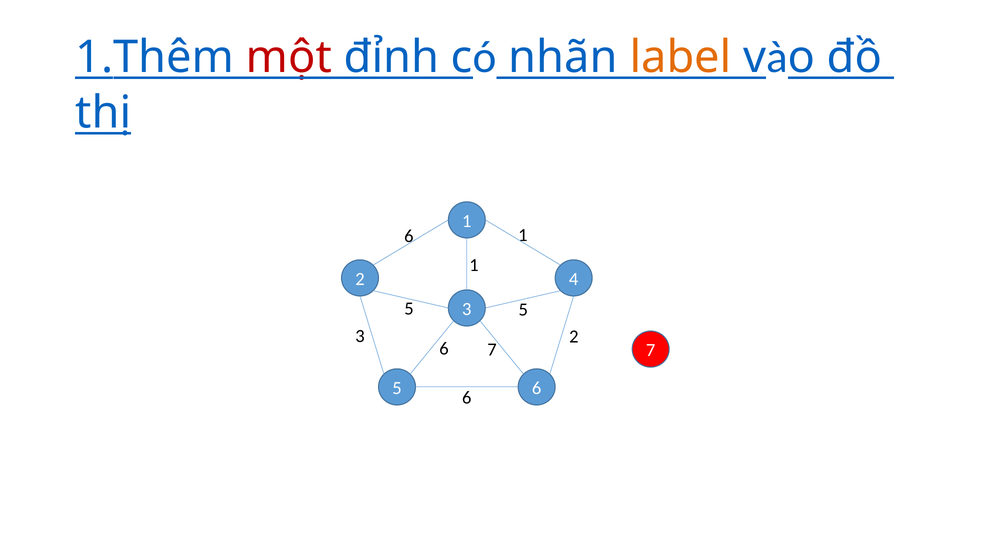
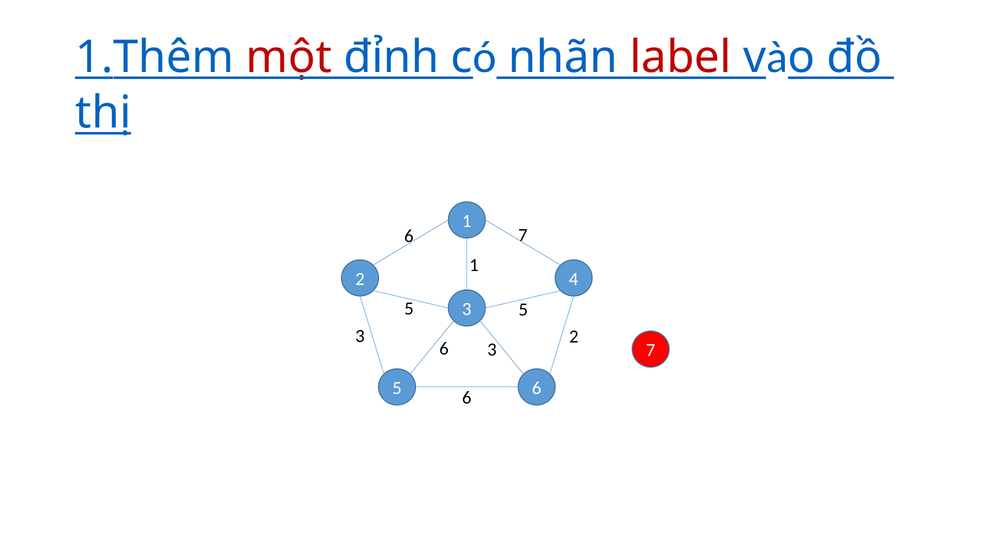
label colour: orange -> red
6 1: 1 -> 7
6 7: 7 -> 3
